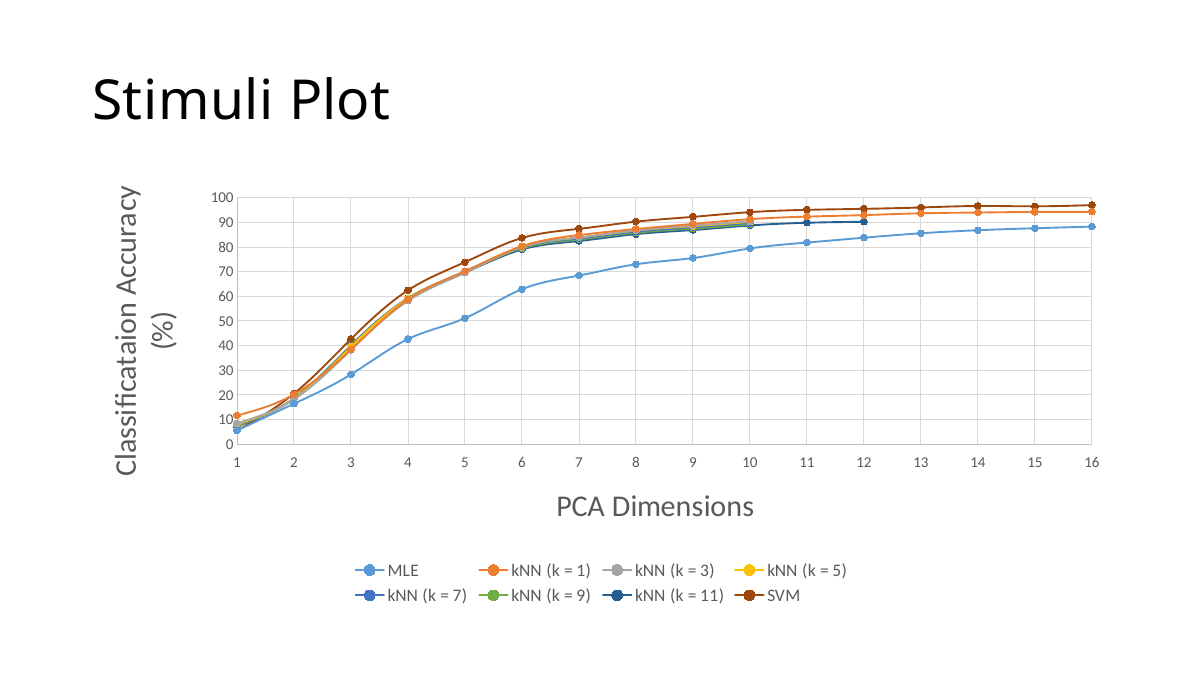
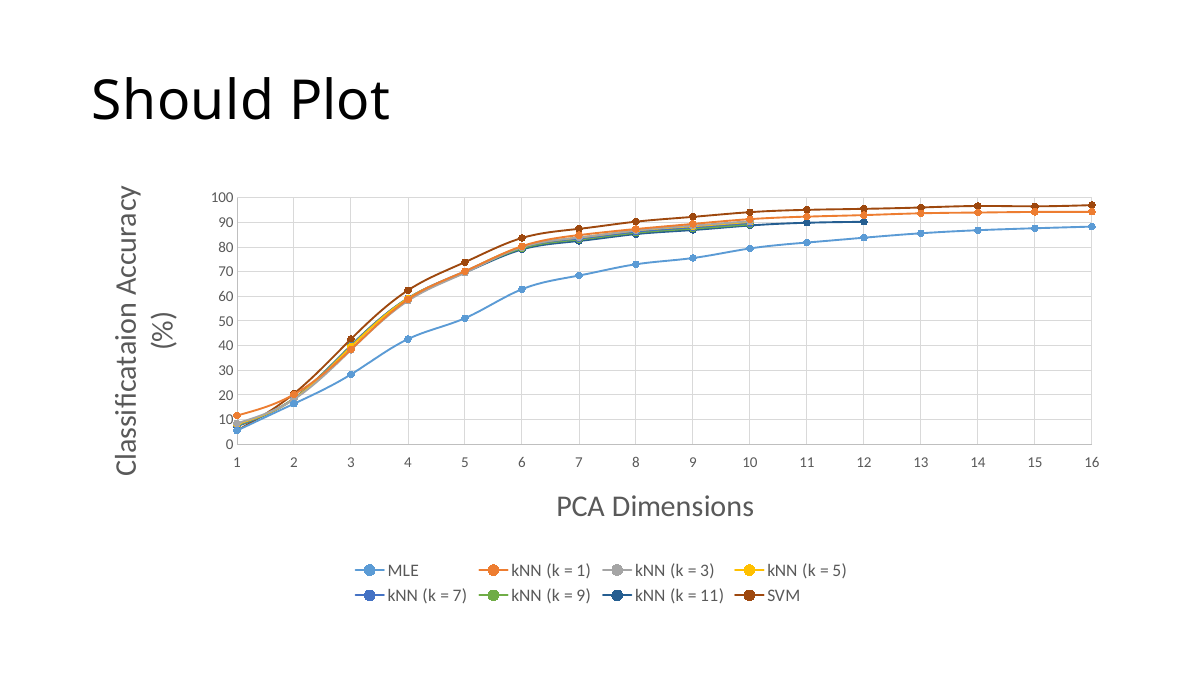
Stimuli: Stimuli -> Should
